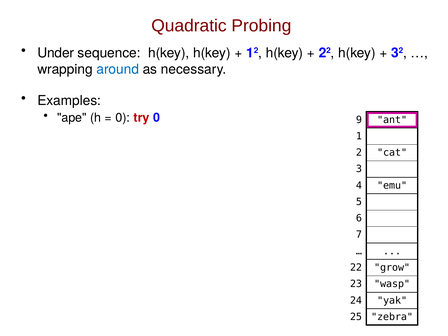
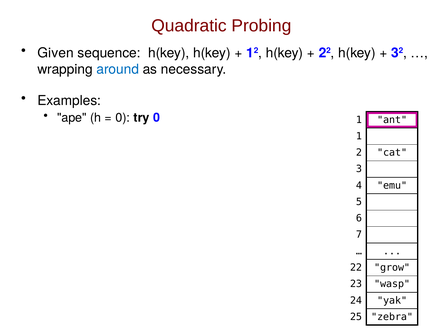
Under: Under -> Given
try colour: red -> black
0 9: 9 -> 1
